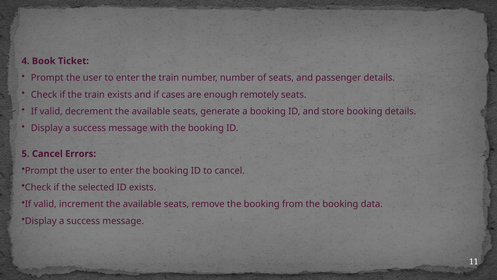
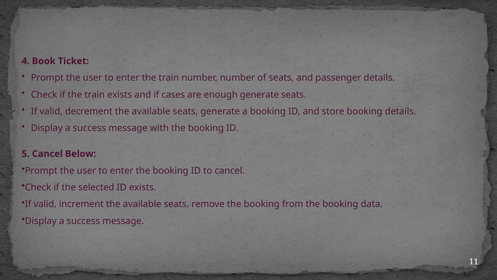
enough remotely: remotely -> generate
Errors: Errors -> Below
